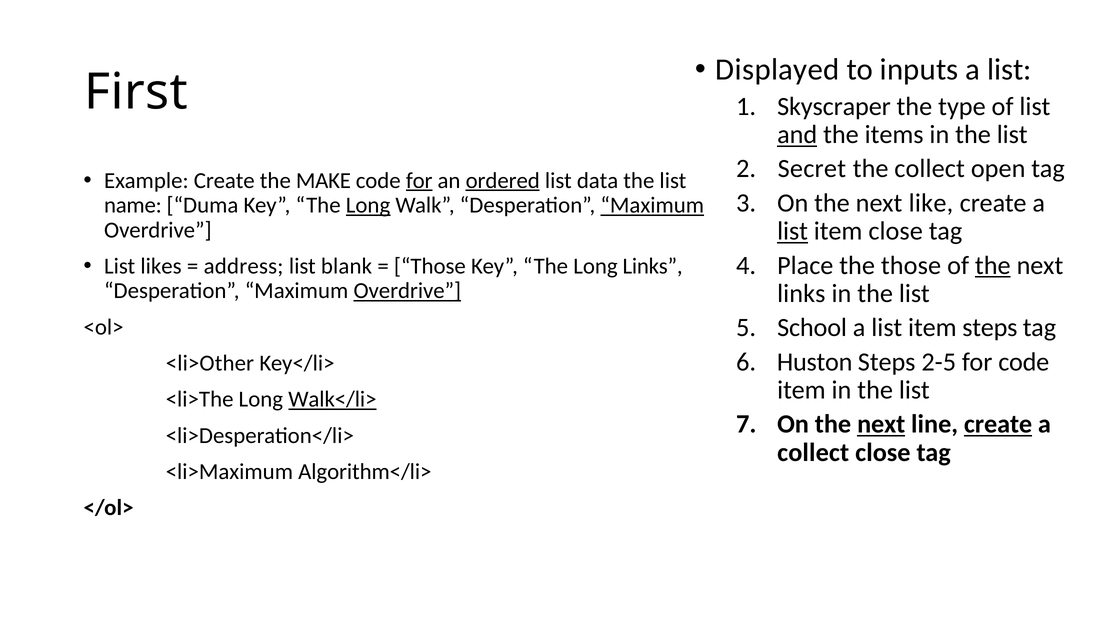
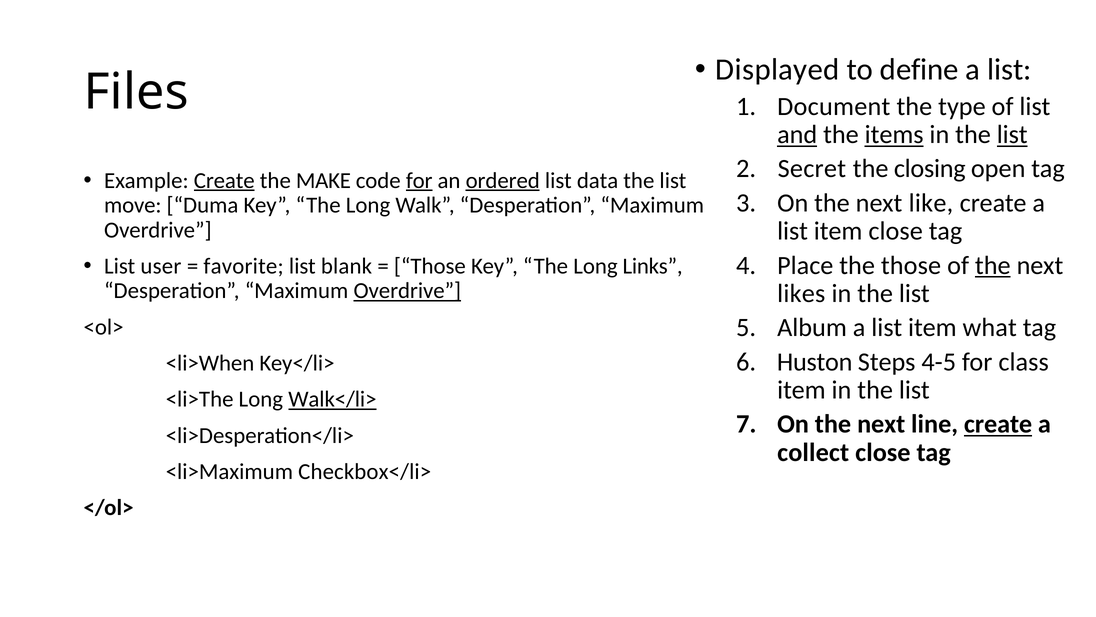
inputs: inputs -> define
First: First -> Files
Skyscraper: Skyscraper -> Document
items underline: none -> present
list at (1012, 135) underline: none -> present
the collect: collect -> closing
Create at (224, 180) underline: none -> present
name: name -> move
Long at (368, 205) underline: present -> none
Maximum at (652, 205) underline: present -> none
list at (793, 231) underline: present -> none
likes: likes -> user
address: address -> favorite
links at (801, 293): links -> likes
School: School -> Album
item steps: steps -> what
2-5: 2-5 -> 4-5
for code: code -> class
<li>Other: <li>Other -> <li>When
next at (881, 424) underline: present -> none
Algorithm</li>: Algorithm</li> -> Checkbox</li>
